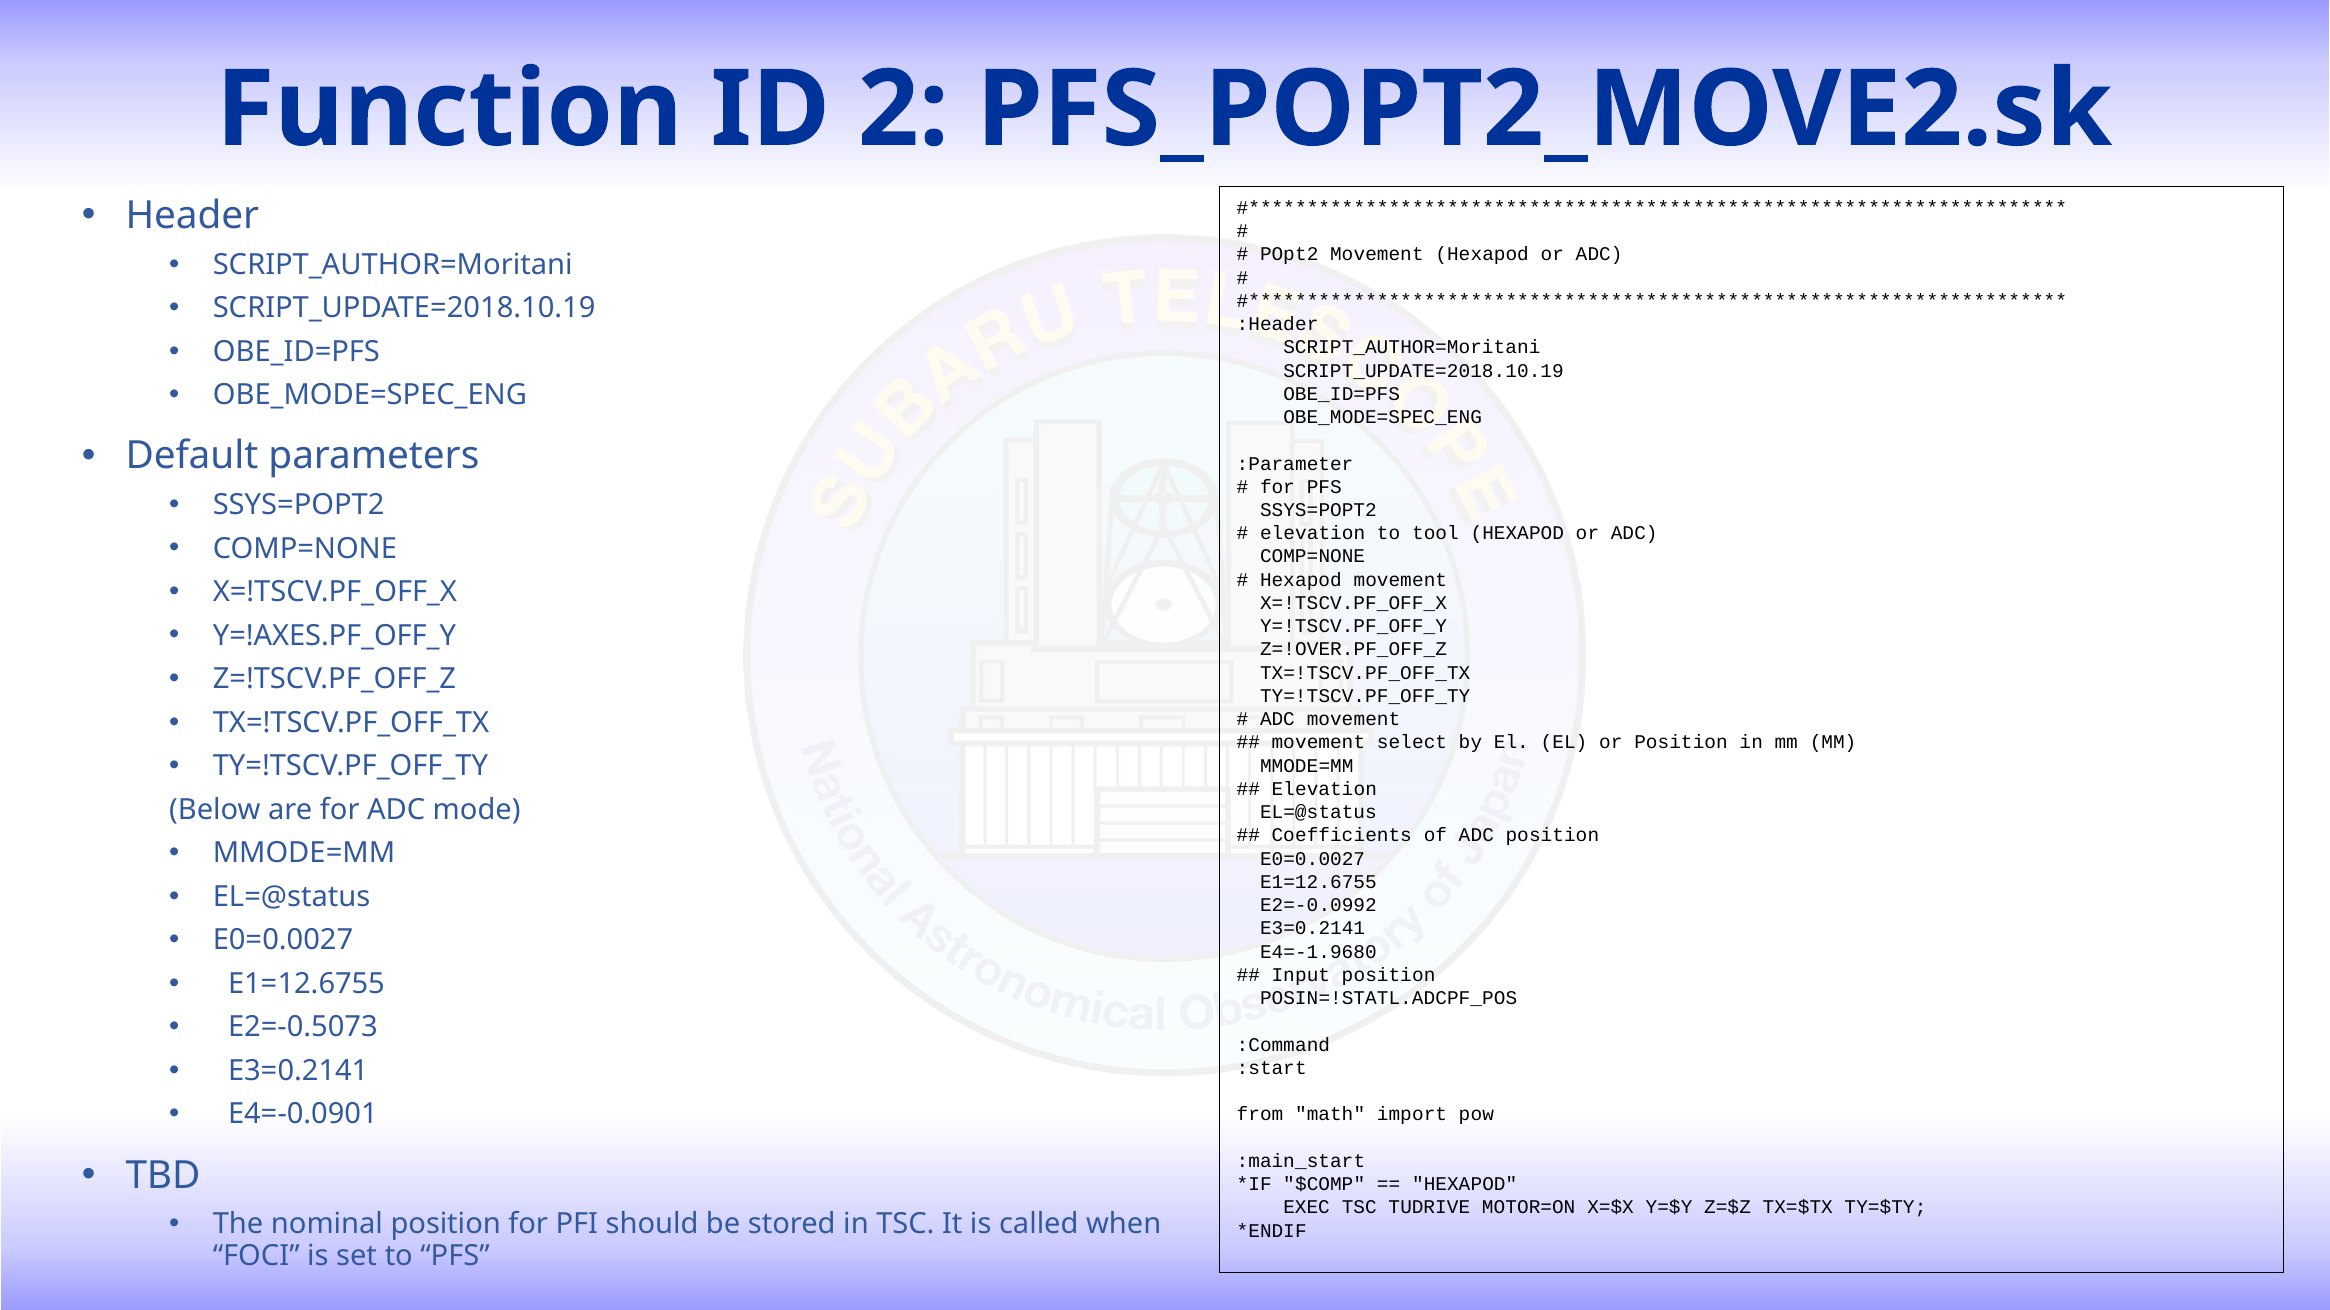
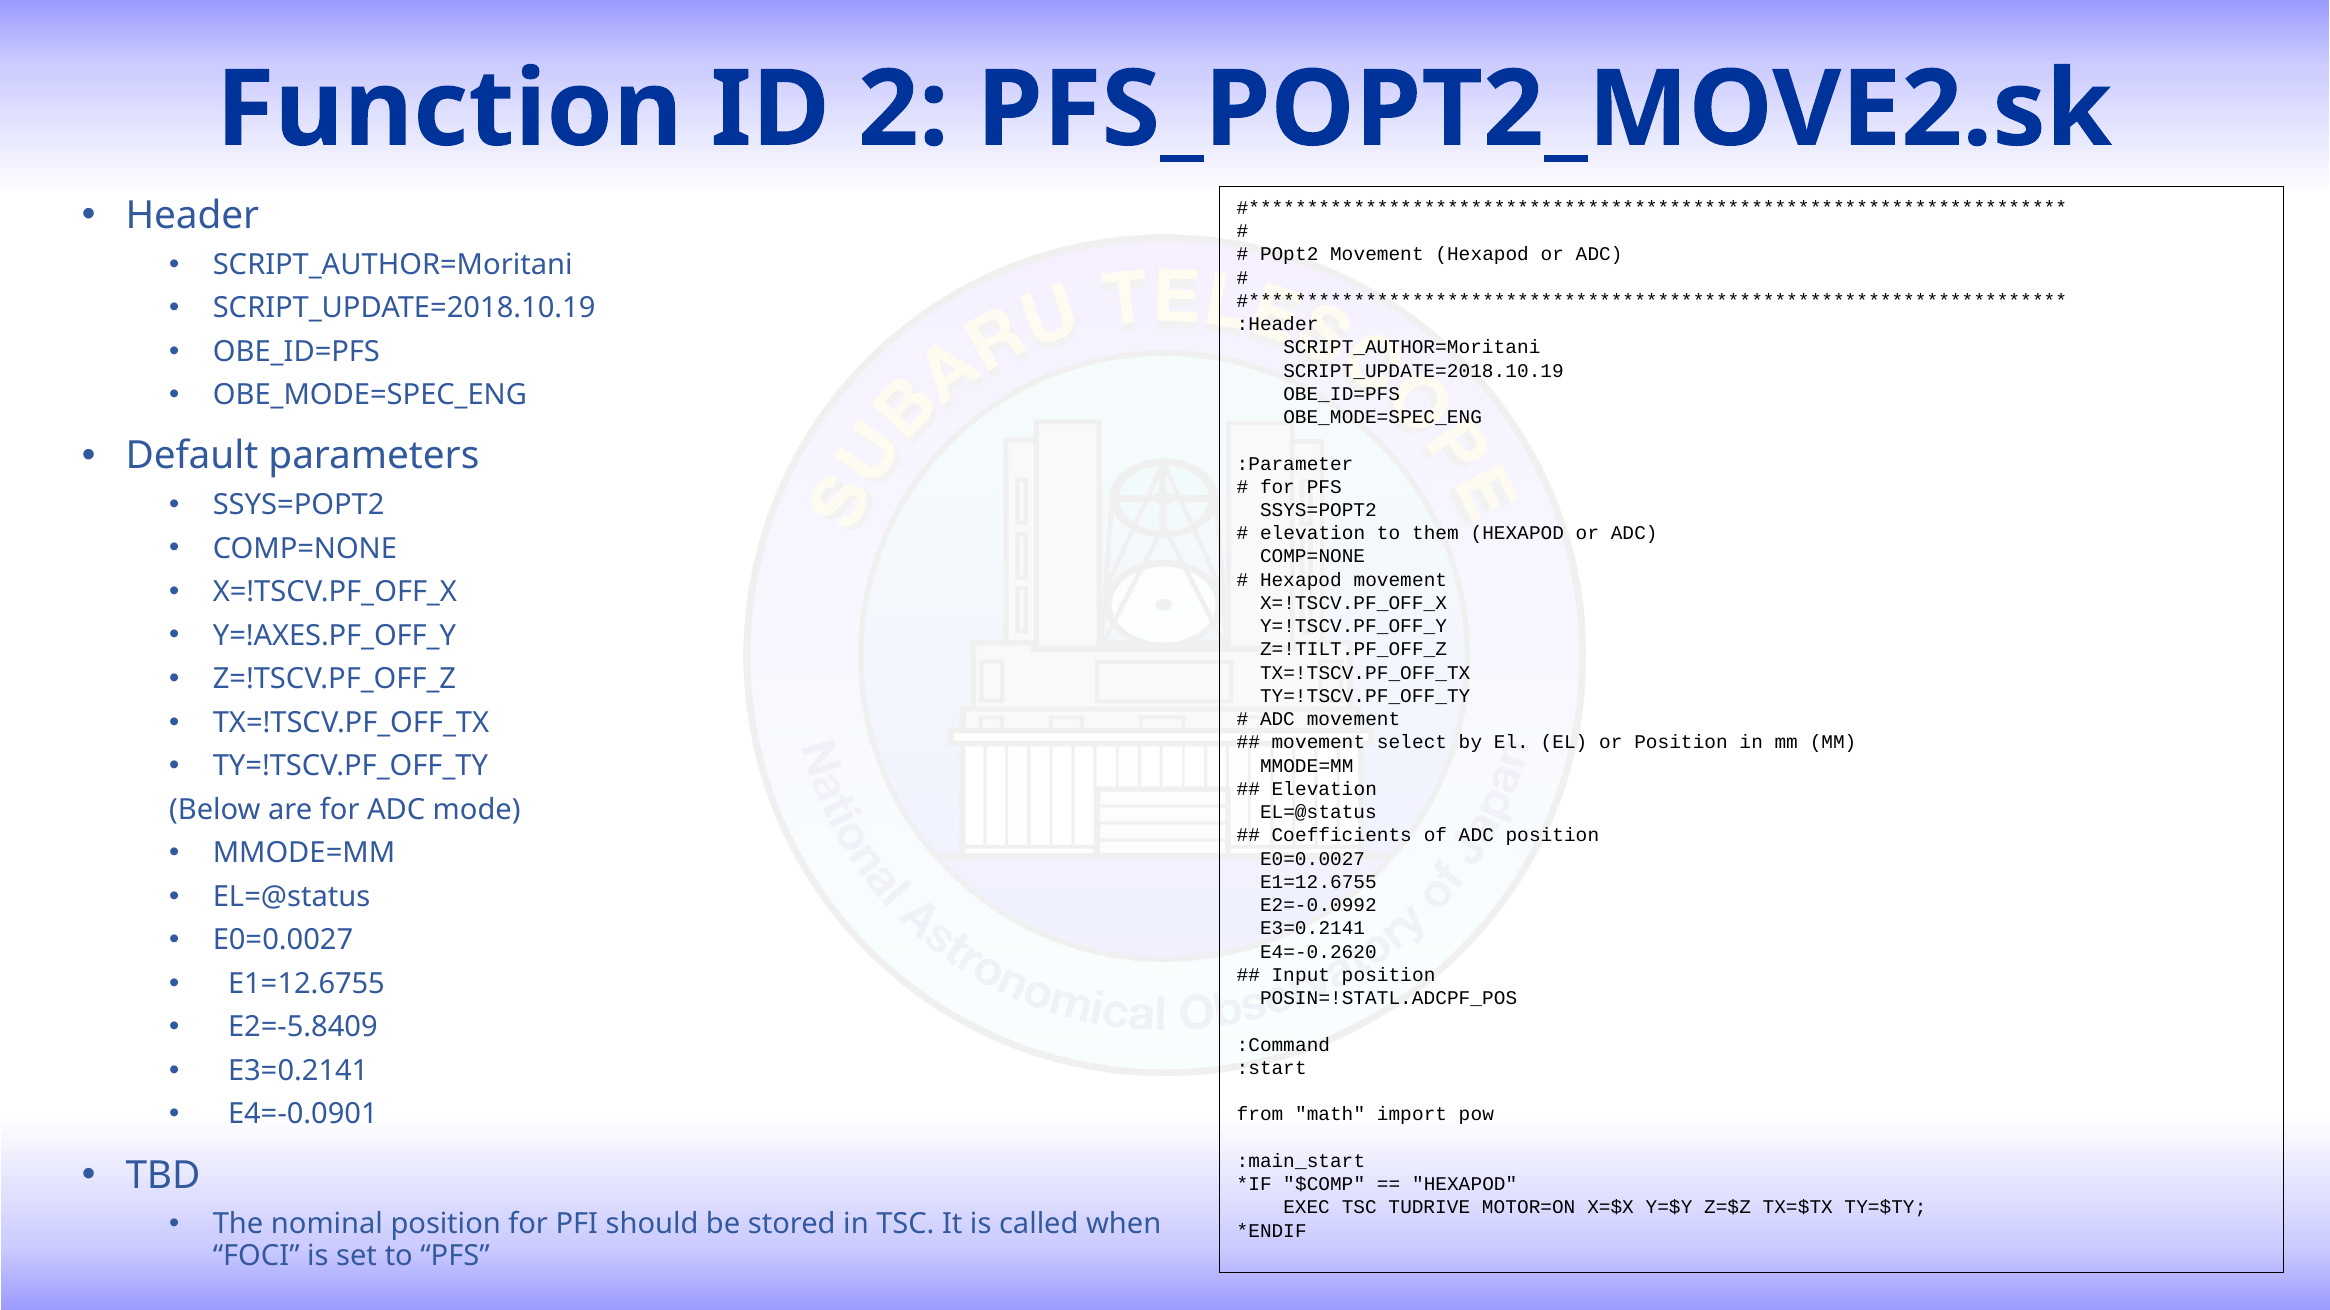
tool: tool -> them
Z=!OVER.PF_OFF_Z: Z=!OVER.PF_OFF_Z -> Z=!TILT.PF_OFF_Z
E4=-1.9680: E4=-1.9680 -> E4=-0.2620
E2=-0.5073: E2=-0.5073 -> E2=-5.8409
